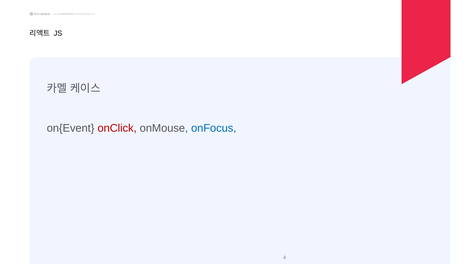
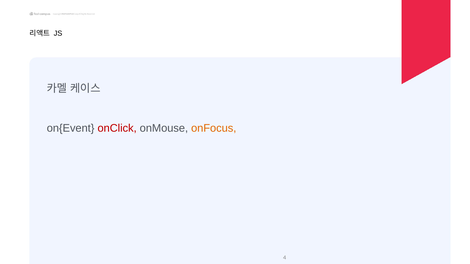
onFocus colour: blue -> orange
